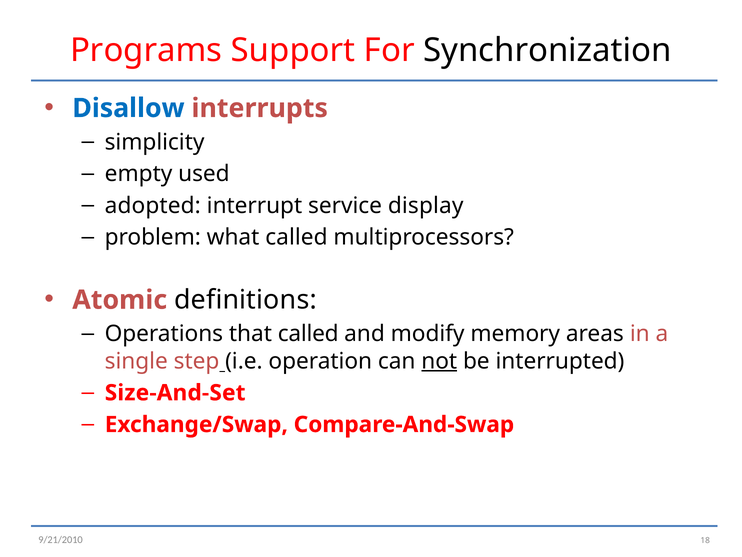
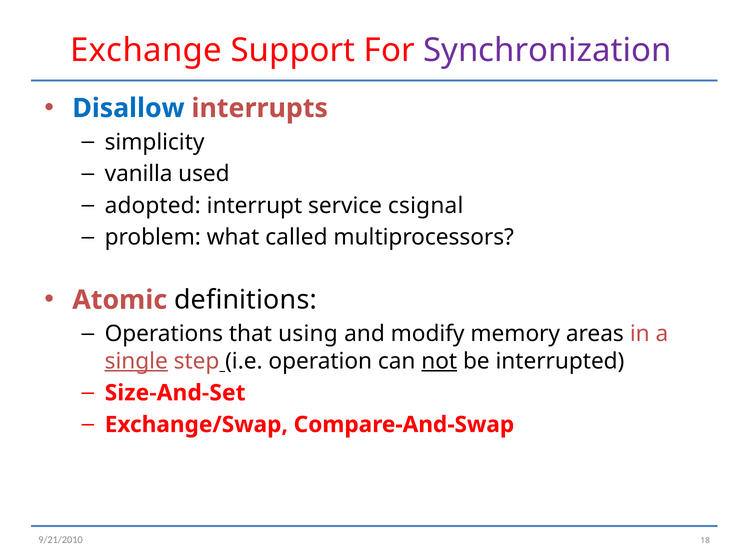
Programs: Programs -> Exchange
Synchronization colour: black -> purple
empty: empty -> vanilla
display: display -> csignal
that called: called -> using
single underline: none -> present
